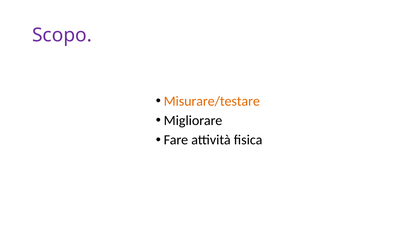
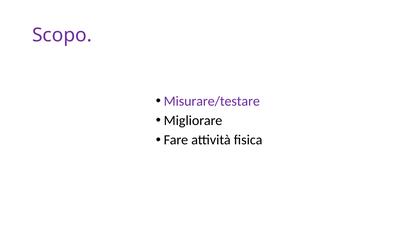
Misurare/testare colour: orange -> purple
